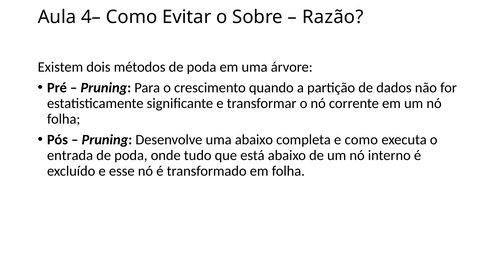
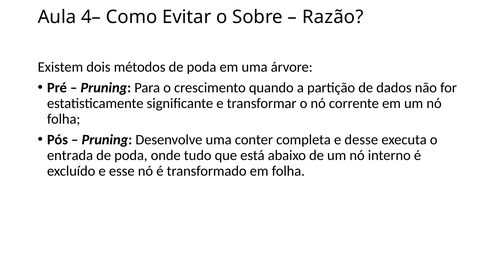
uma abaixo: abaixo -> conter
e como: como -> desse
